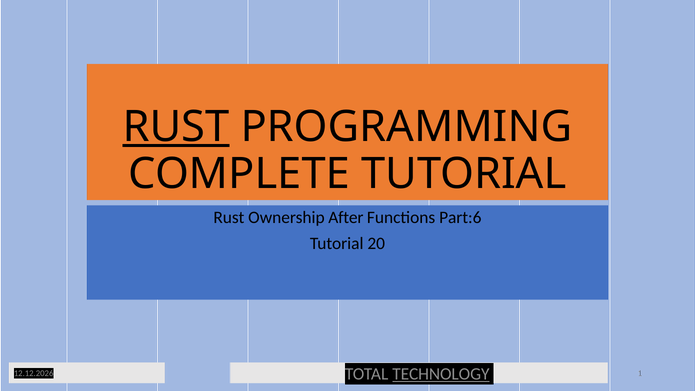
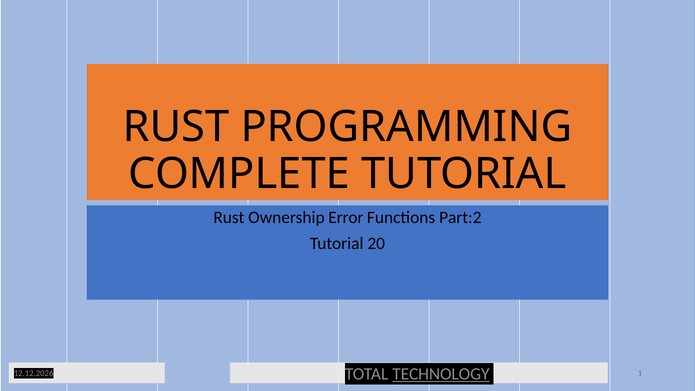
RUST at (176, 127) underline: present -> none
After: After -> Error
Part:6: Part:6 -> Part:2
